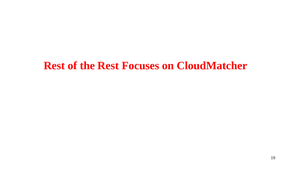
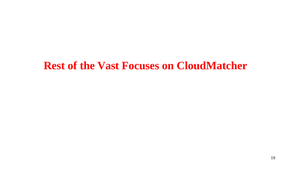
the Rest: Rest -> Vast
